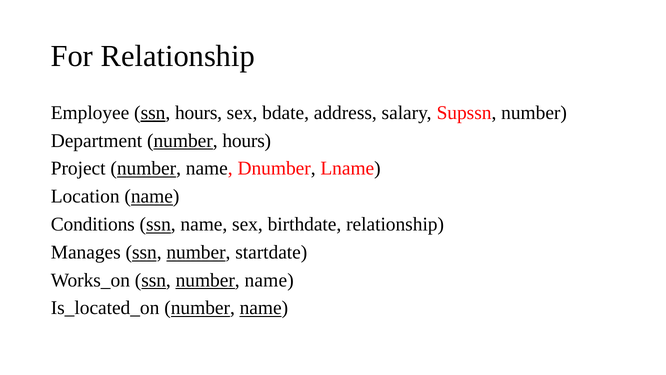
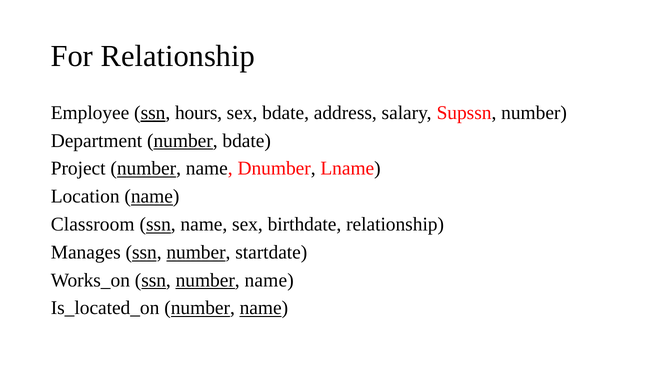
number hours: hours -> bdate
Conditions: Conditions -> Classroom
